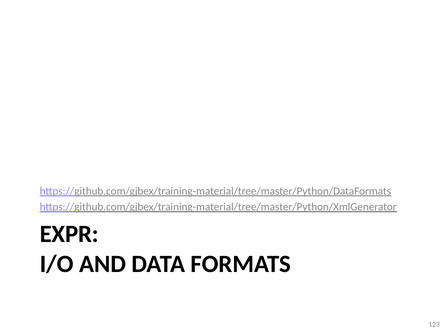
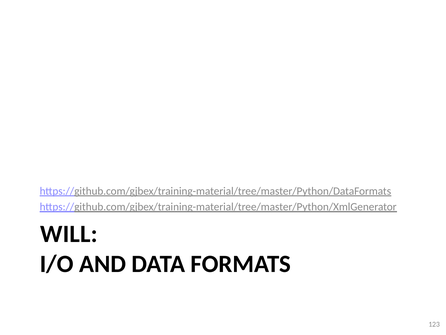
EXPR: EXPR -> WILL
